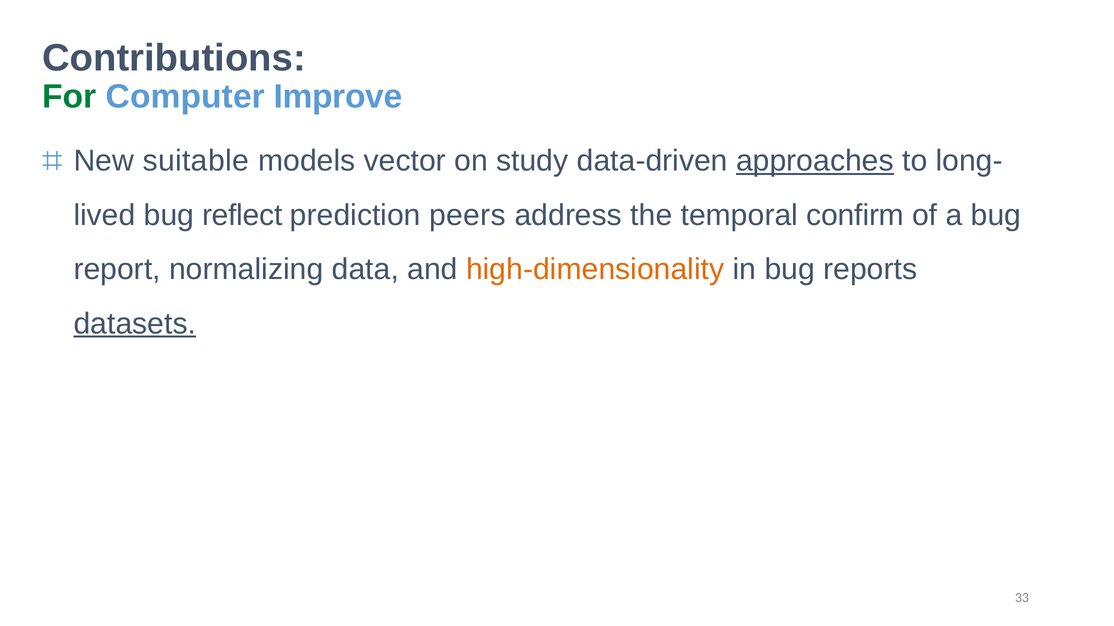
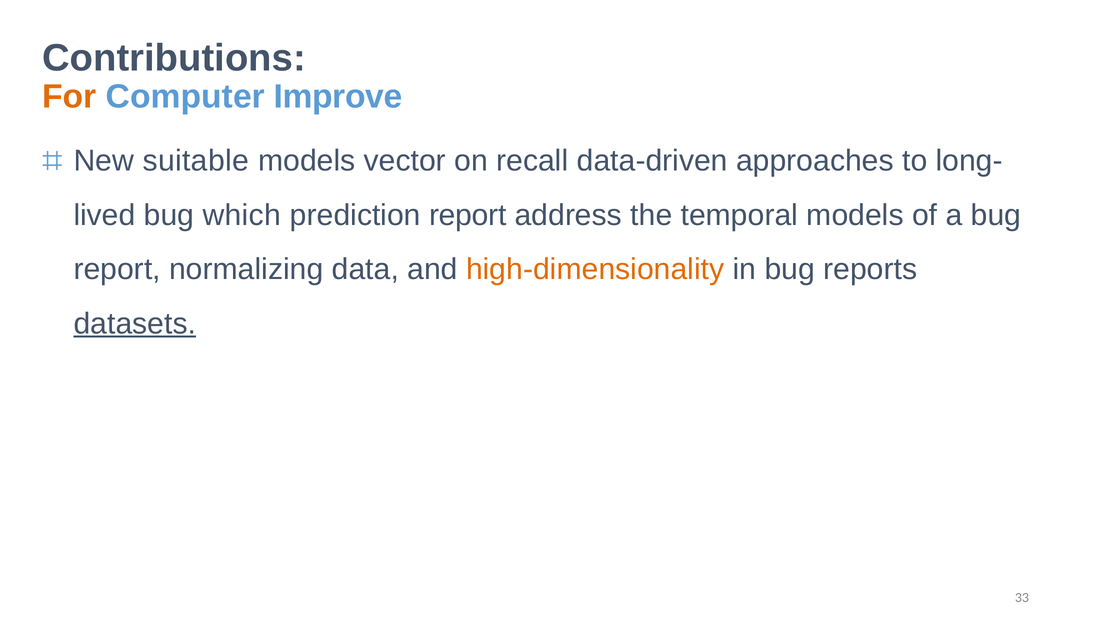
For colour: green -> orange
study: study -> recall
approaches underline: present -> none
reflect: reflect -> which
prediction peers: peers -> report
temporal confirm: confirm -> models
